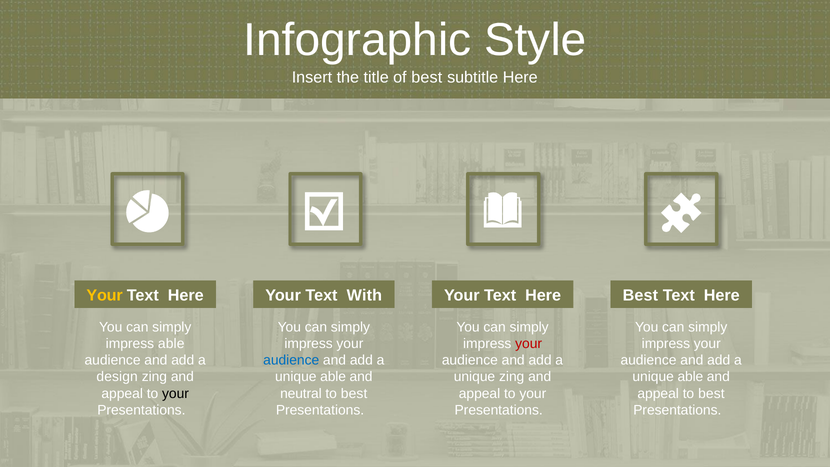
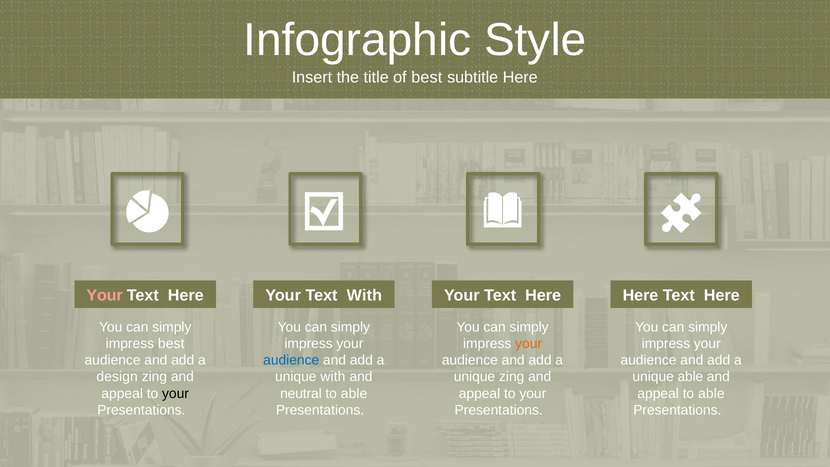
Your at (105, 295) colour: yellow -> pink
Best at (640, 295): Best -> Here
impress able: able -> best
your at (529, 344) colour: red -> orange
able at (333, 377): able -> with
best at (354, 393): best -> able
appeal to best: best -> able
